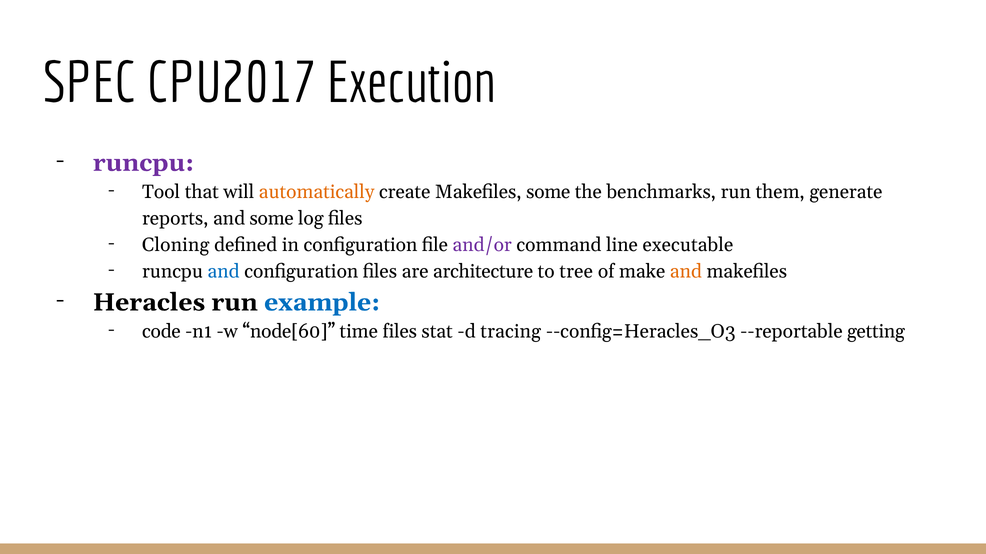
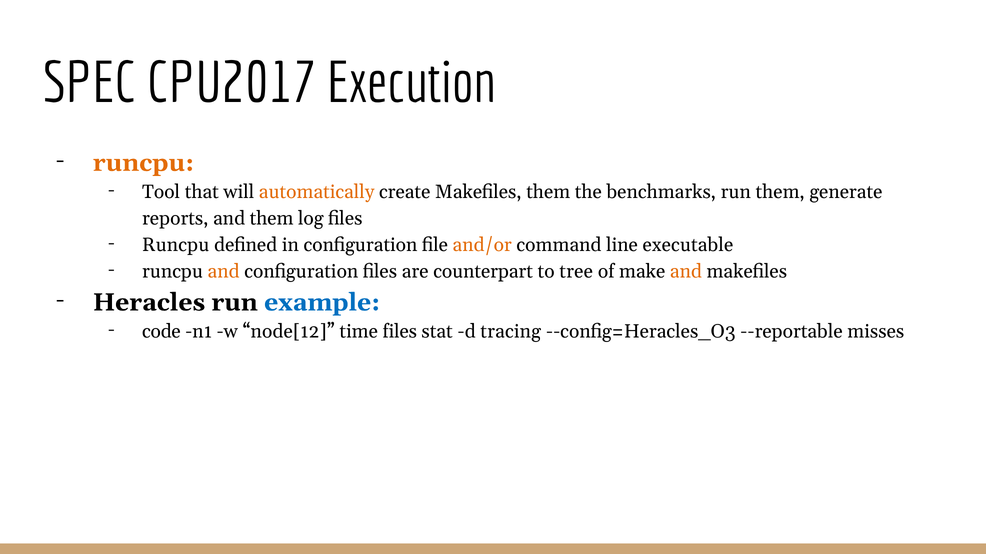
runcpu at (143, 163) colour: purple -> orange
Makefiles some: some -> them
and some: some -> them
Cloning at (176, 245): Cloning -> Runcpu
and/or colour: purple -> orange
and at (224, 272) colour: blue -> orange
architecture: architecture -> counterpart
node[60: node[60 -> node[12
getting: getting -> misses
